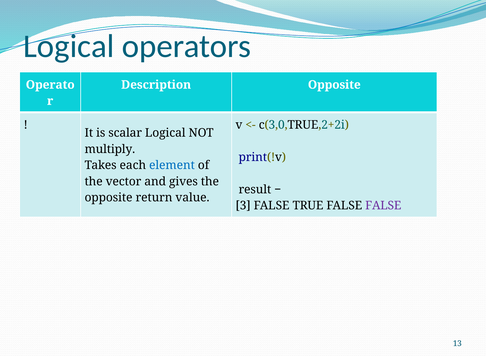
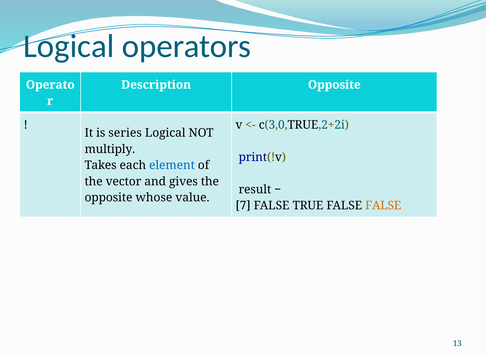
scalar: scalar -> series
return: return -> whose
3: 3 -> 7
FALSE at (383, 206) colour: purple -> orange
